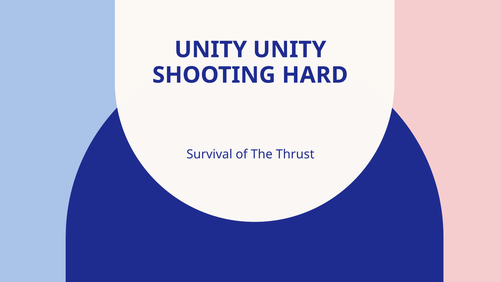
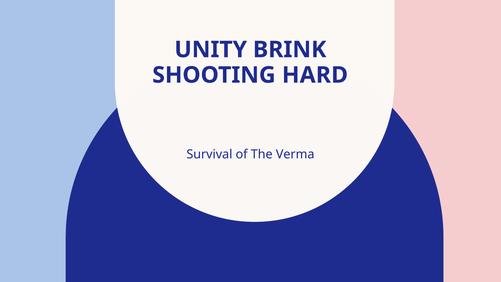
UNITY UNITY: UNITY -> BRINK
Thrust: Thrust -> Verma
